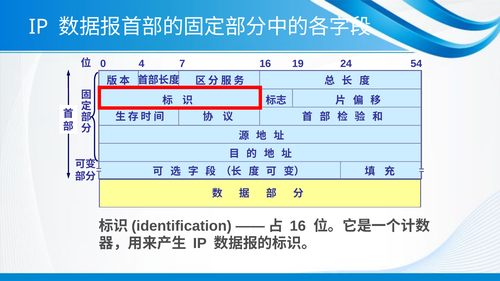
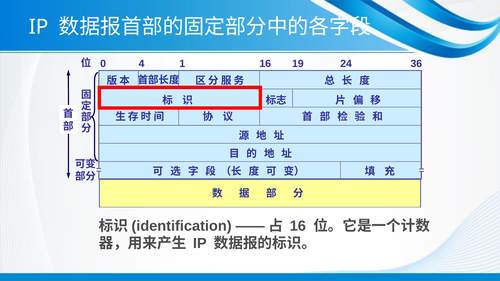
7: 7 -> 1
54: 54 -> 36
